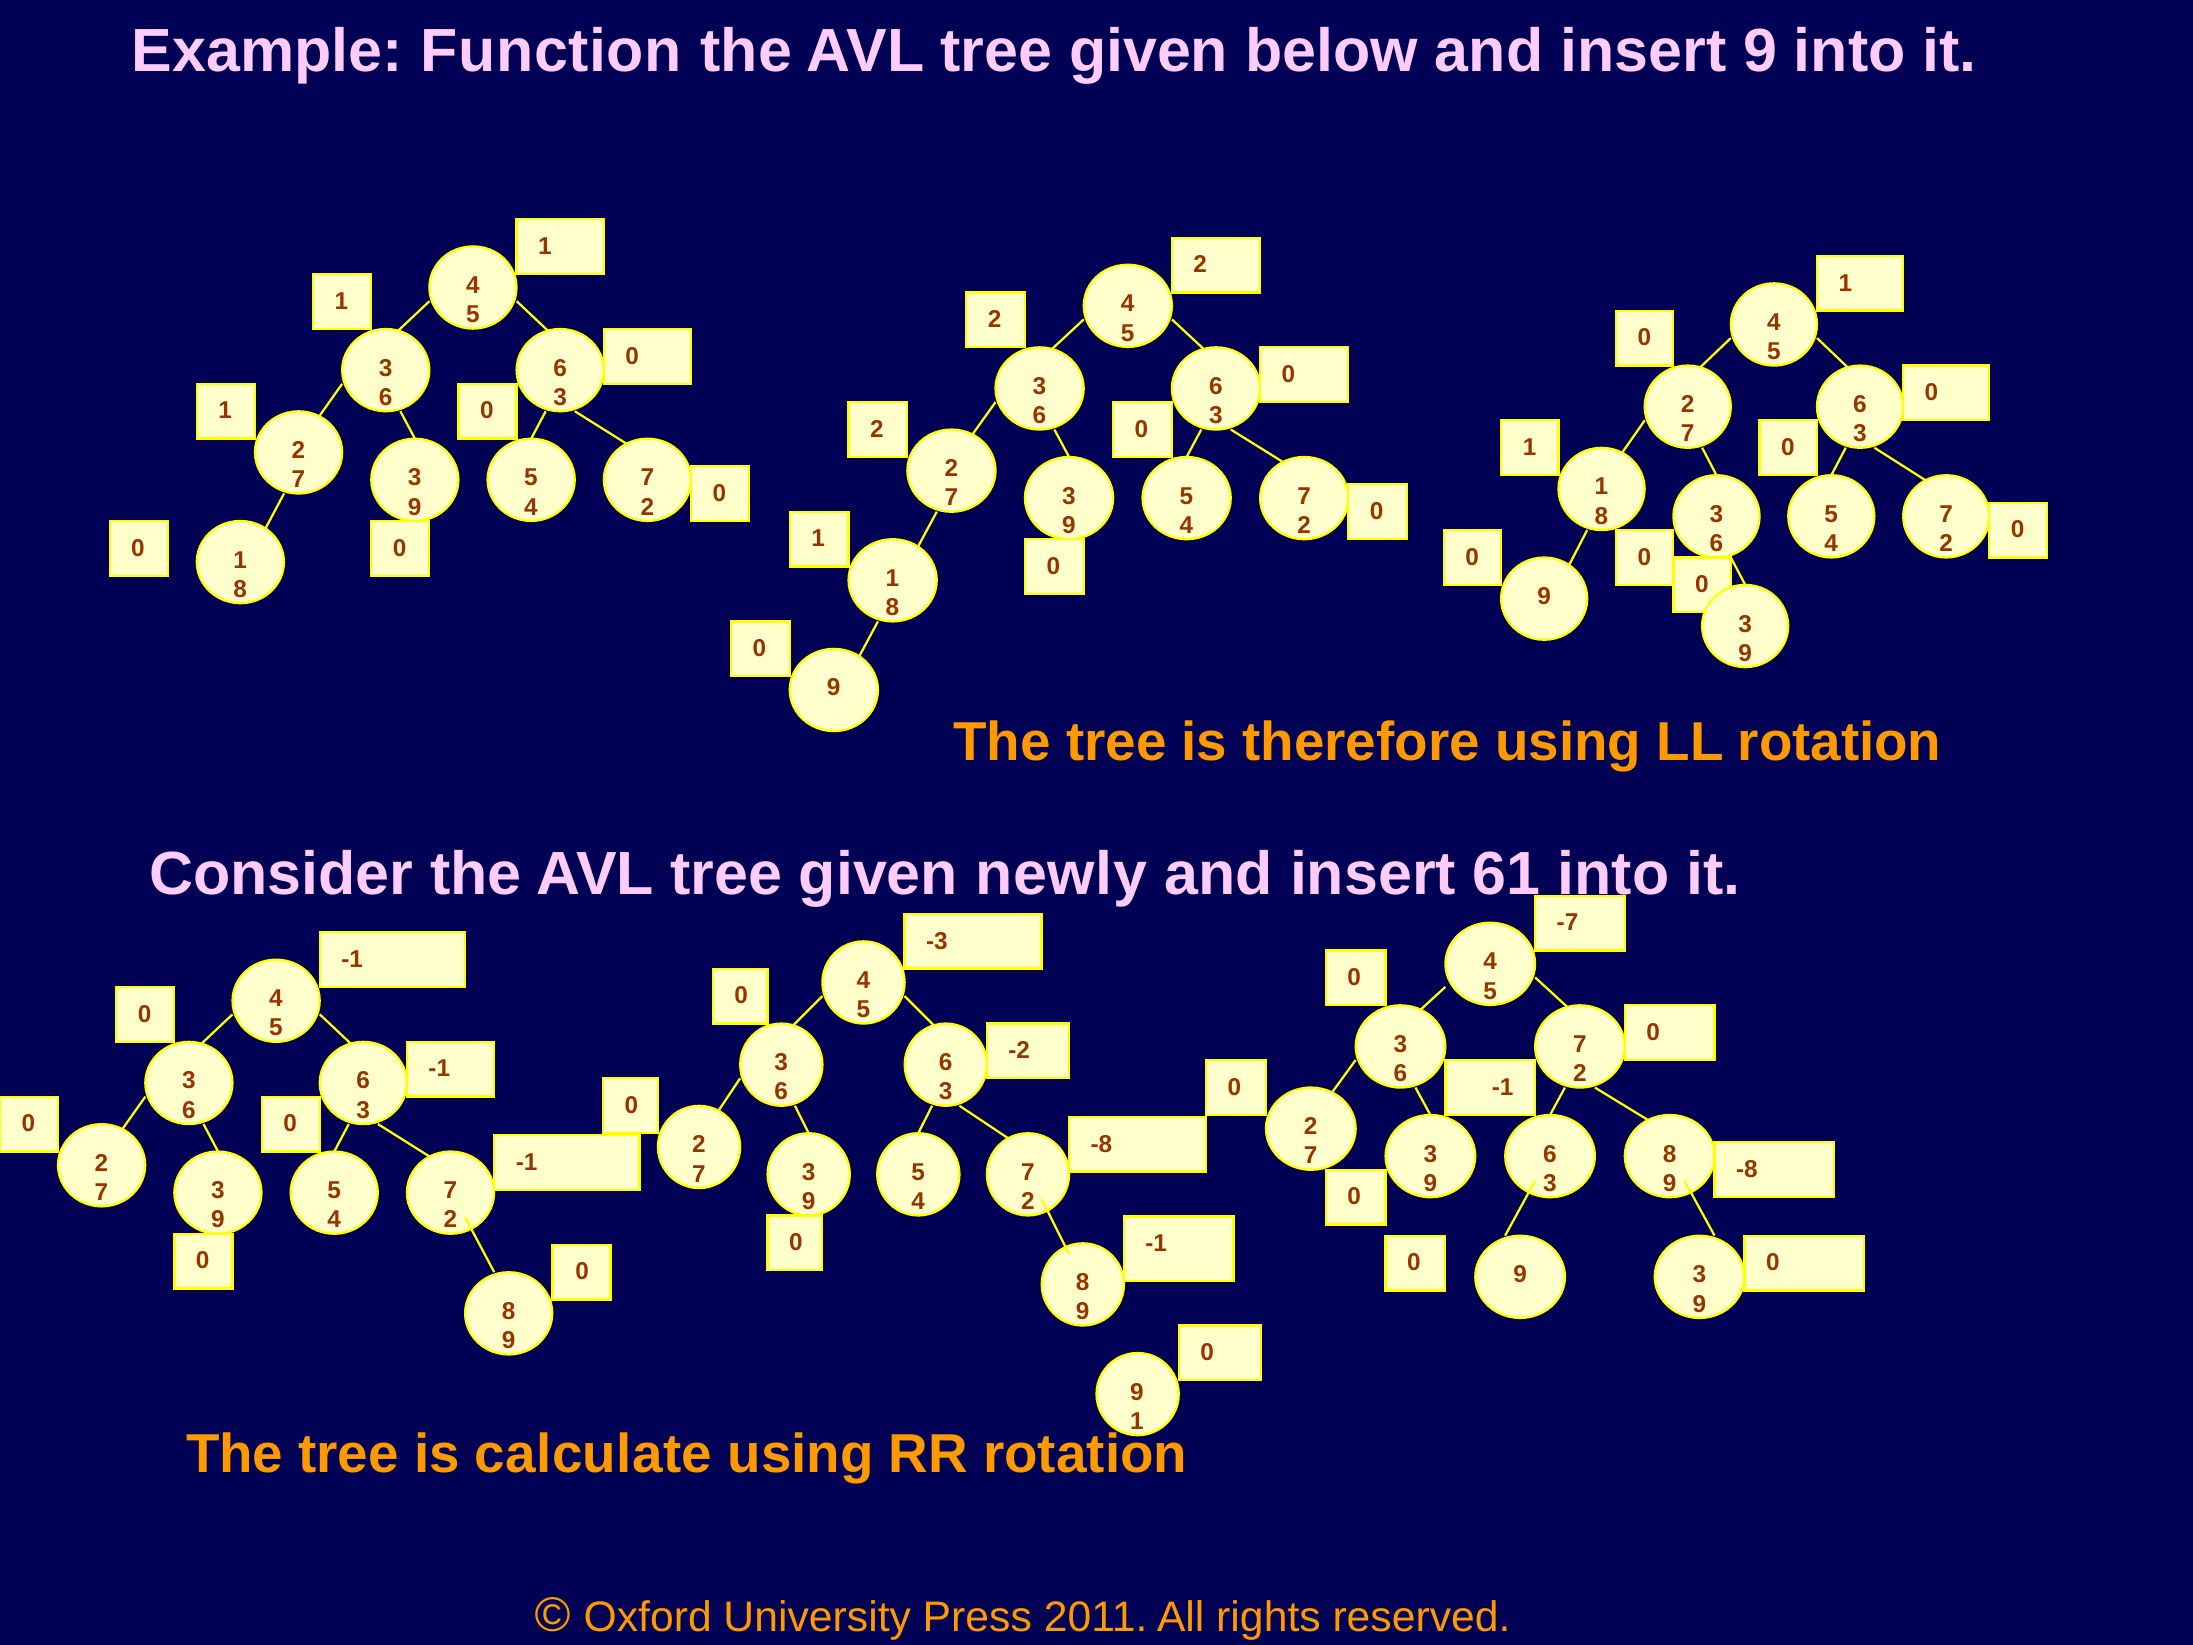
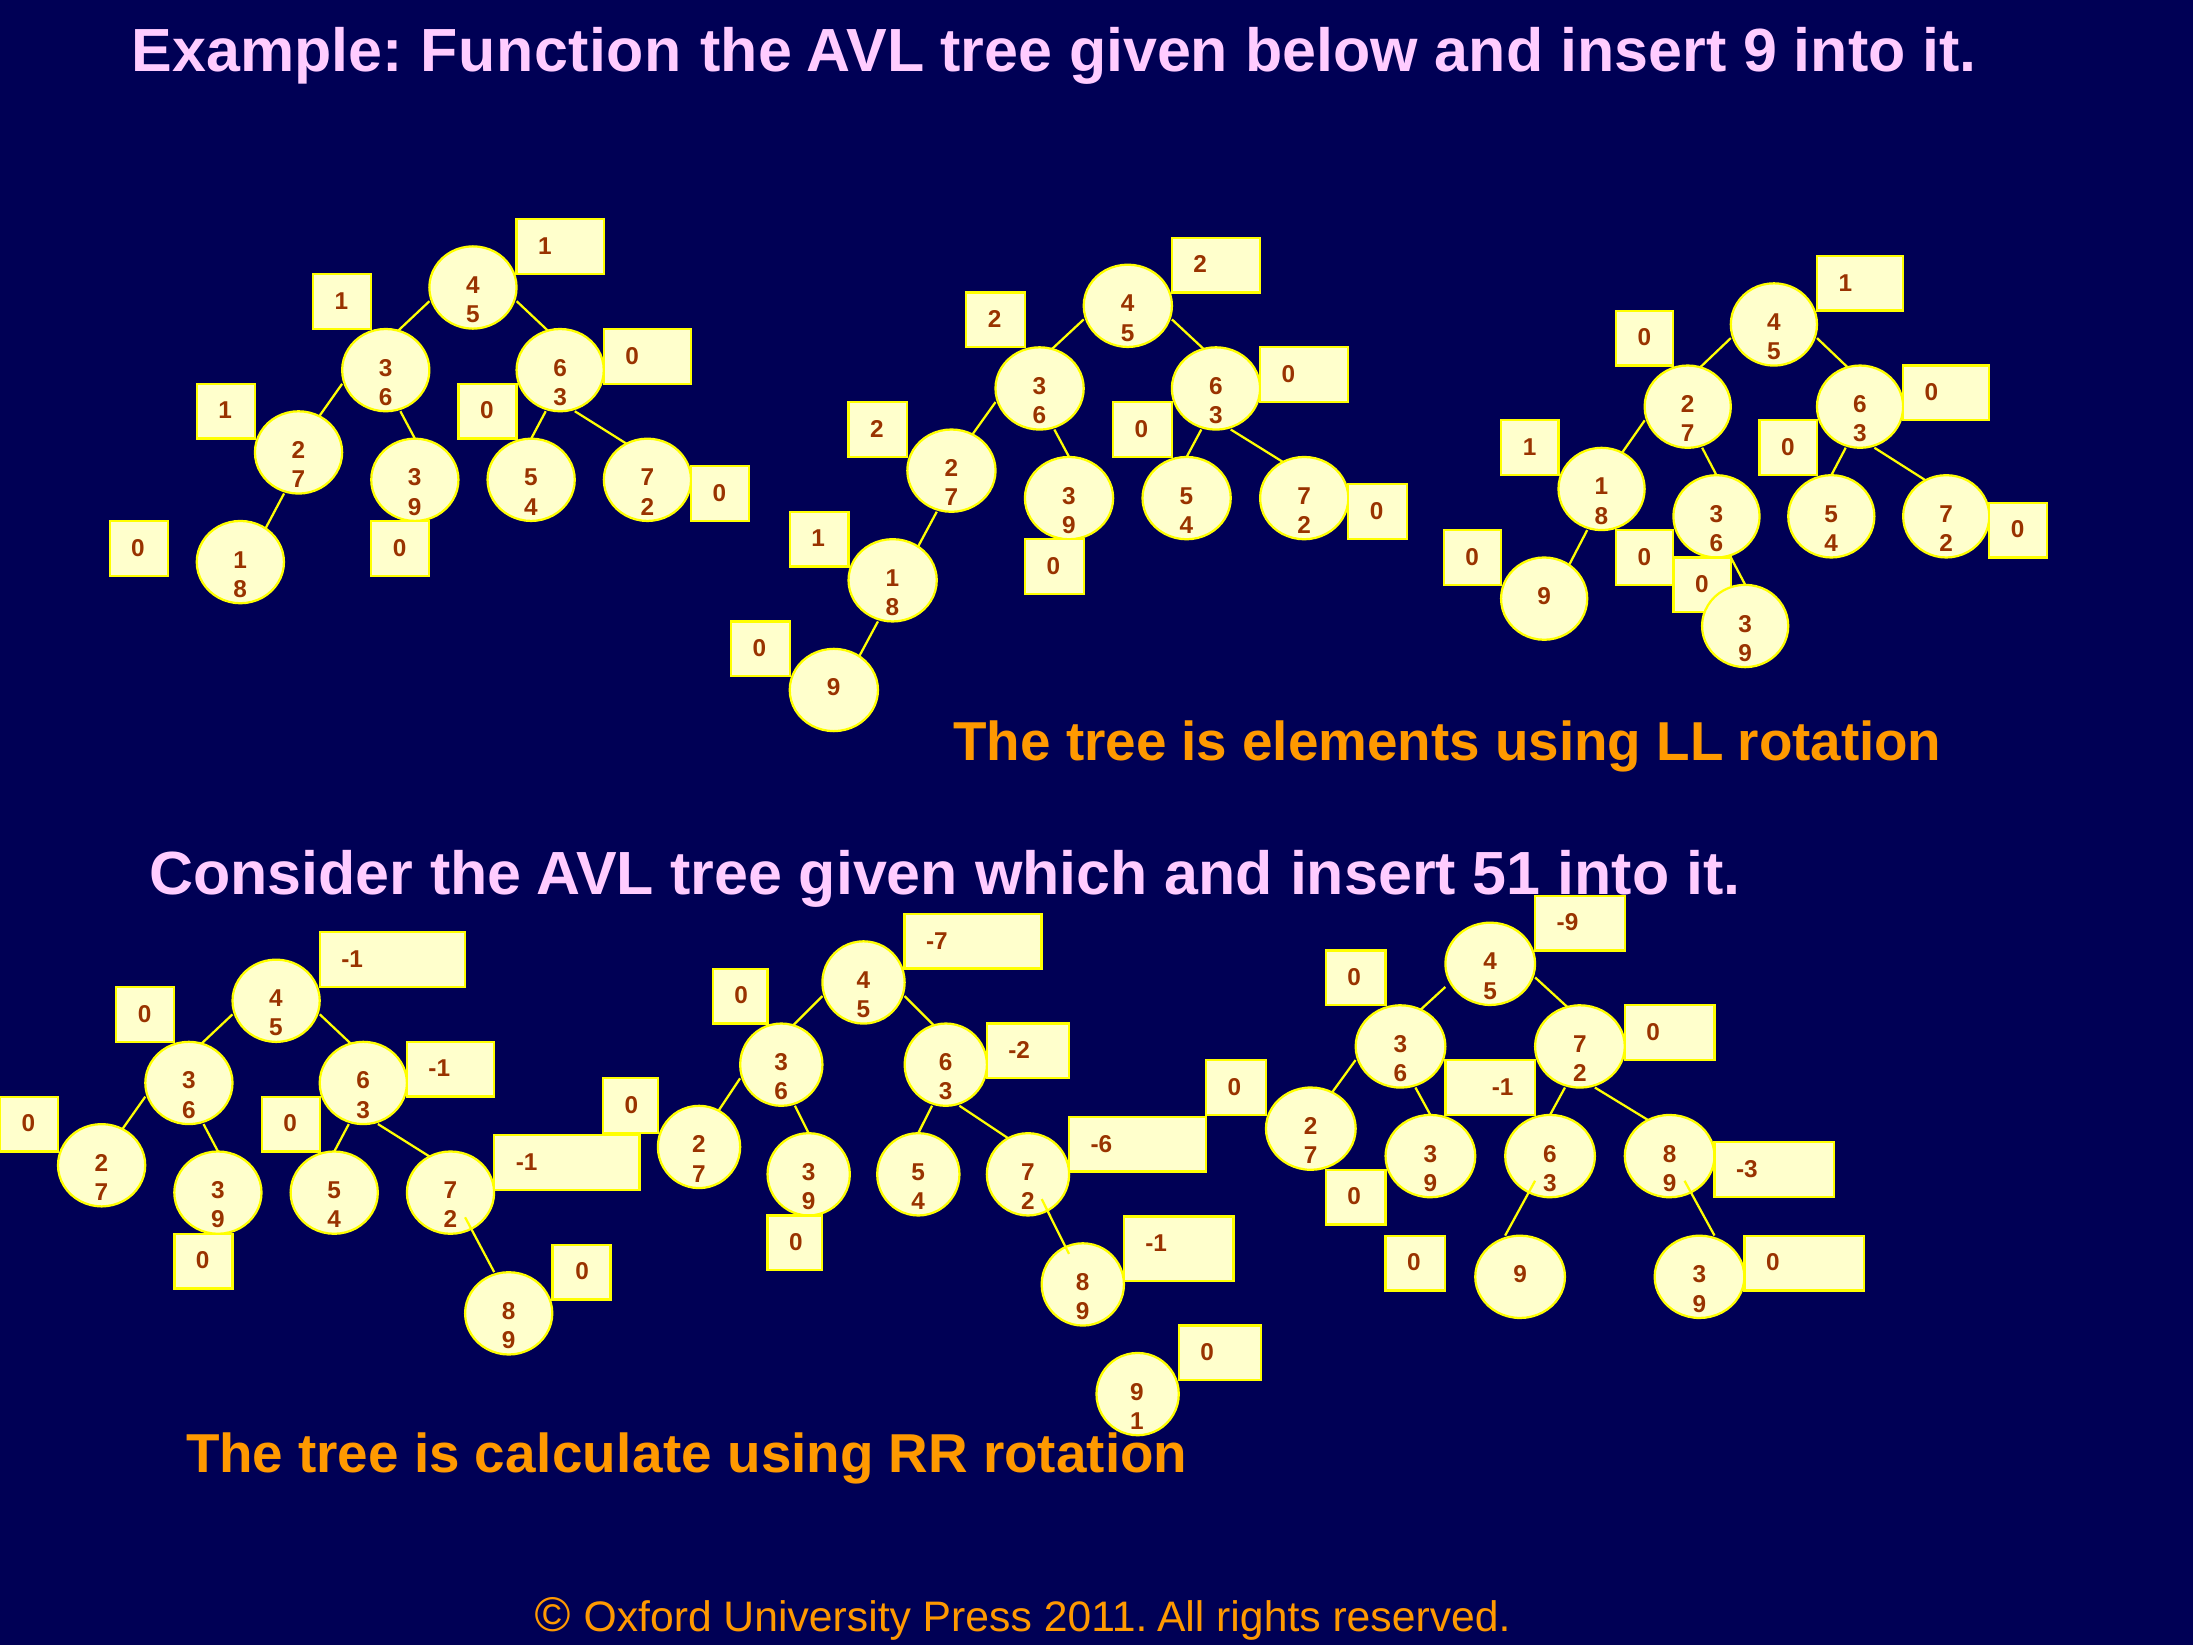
therefore: therefore -> elements
newly: newly -> which
61: 61 -> 51
-7: -7 -> -9
-3: -3 -> -7
-8 at (1101, 1144): -8 -> -6
-8 at (1747, 1169): -8 -> -3
